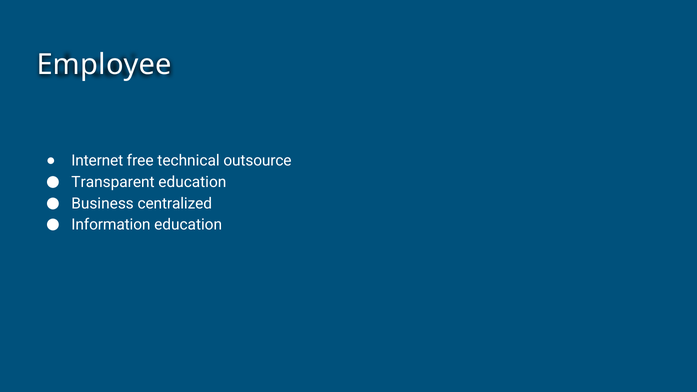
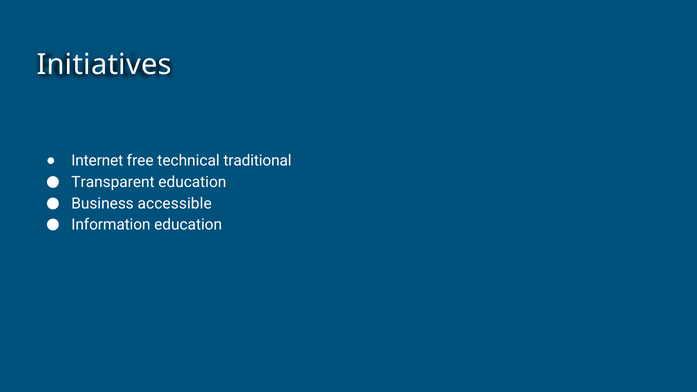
Employee: Employee -> Initiatives
outsource: outsource -> traditional
centralized: centralized -> accessible
